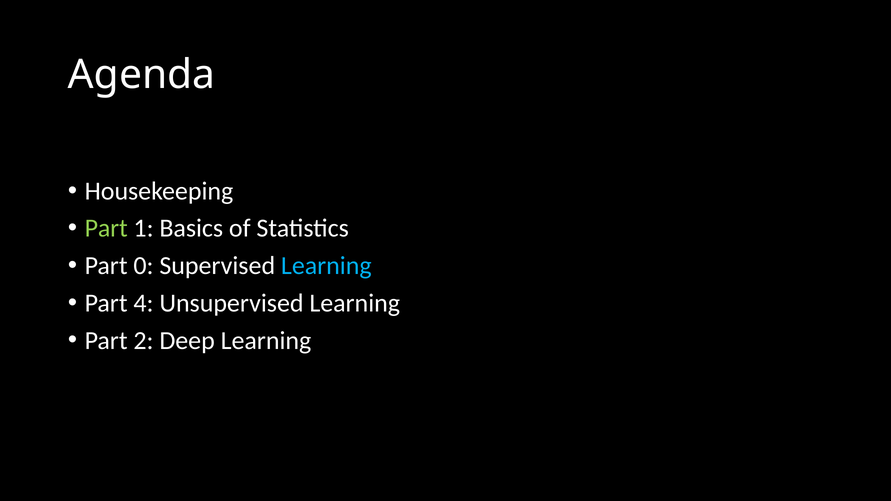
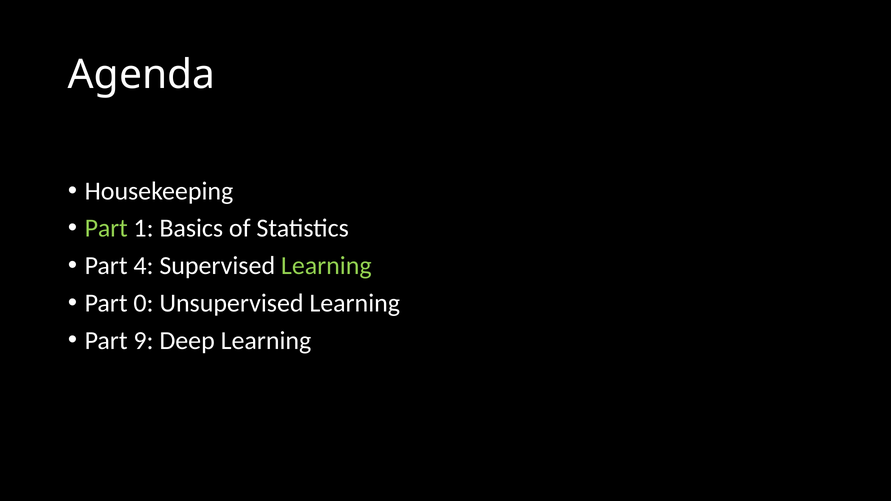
0: 0 -> 4
Learning at (326, 266) colour: light blue -> light green
4: 4 -> 0
2: 2 -> 9
